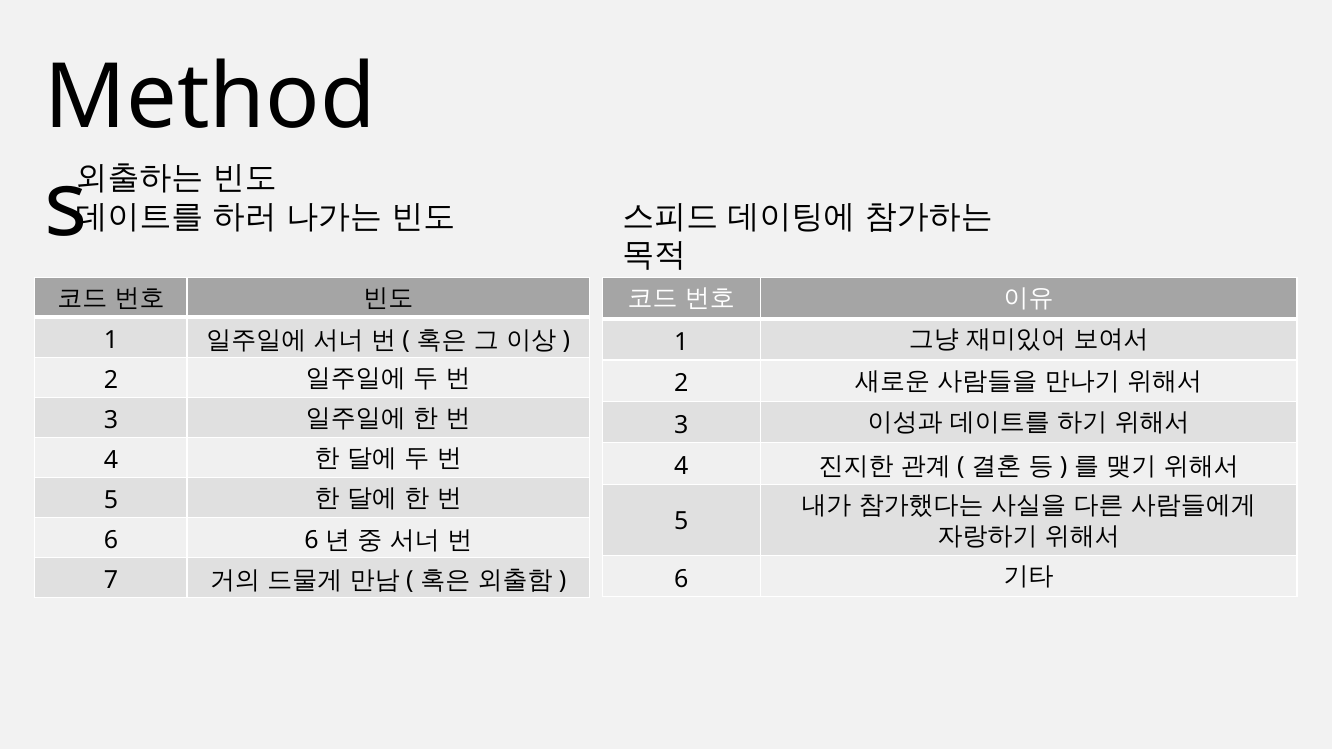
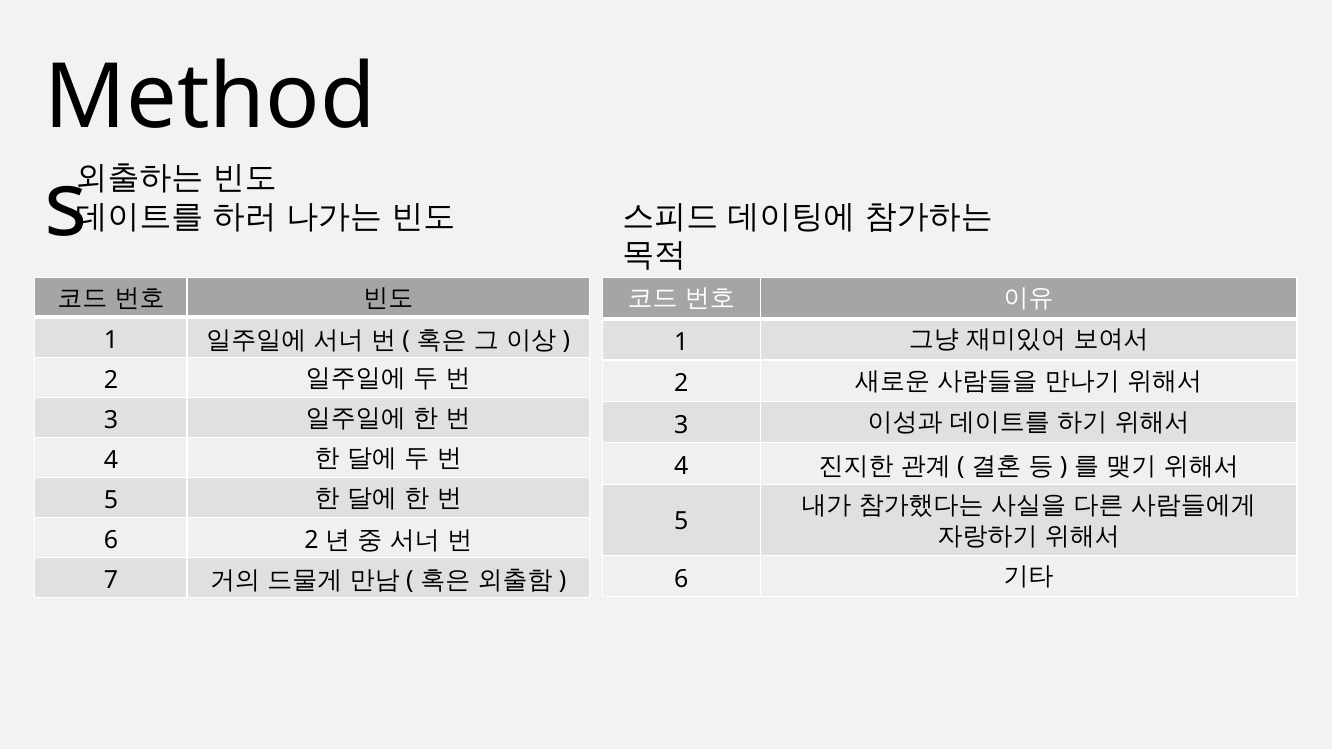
6 6: 6 -> 2
